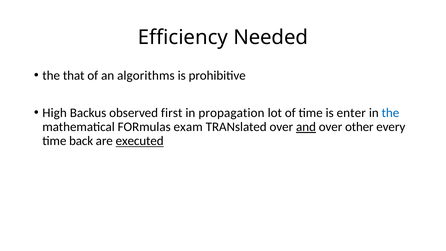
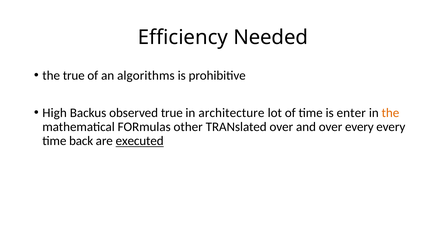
the that: that -> true
observed first: first -> true
propagation: propagation -> architecture
the at (390, 113) colour: blue -> orange
exam: exam -> other
and underline: present -> none
over other: other -> every
